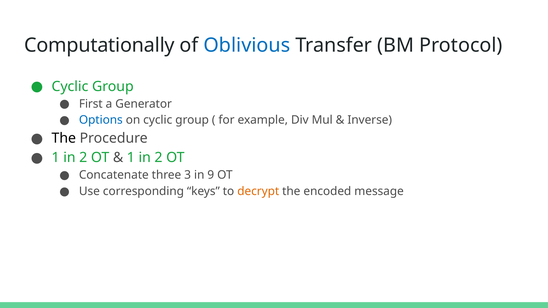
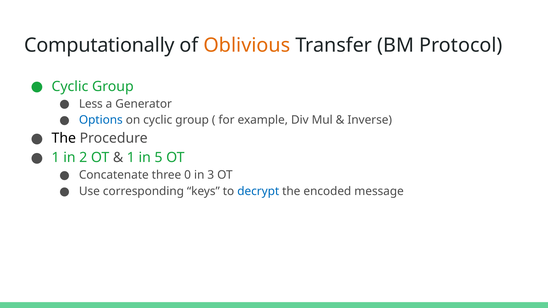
Oblivious colour: blue -> orange
First: First -> Less
2 at (159, 158): 2 -> 5
3: 3 -> 0
9: 9 -> 3
decrypt colour: orange -> blue
